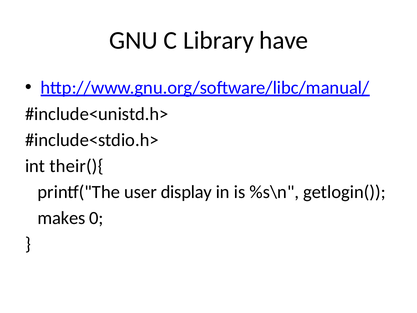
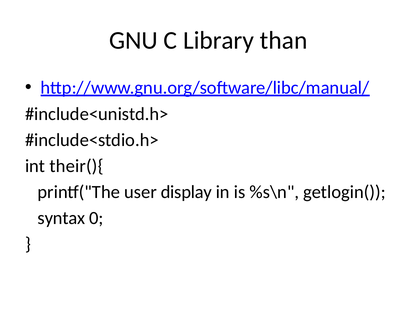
have: have -> than
makes: makes -> syntax
